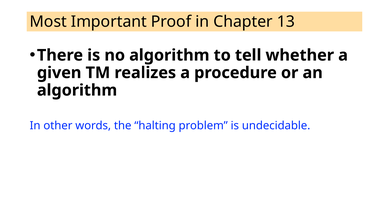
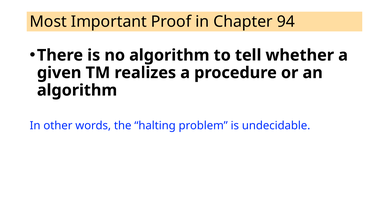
13: 13 -> 94
